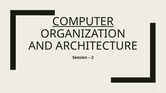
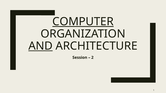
AND underline: none -> present
